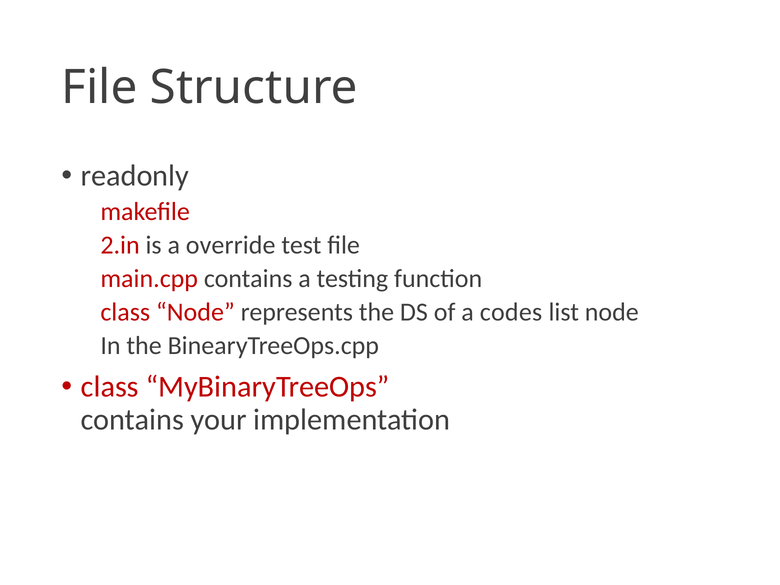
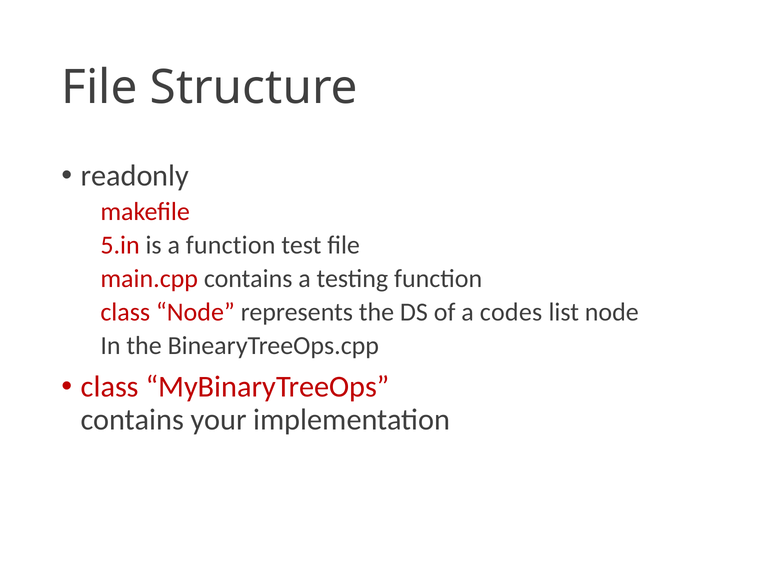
2.in: 2.in -> 5.in
a override: override -> function
